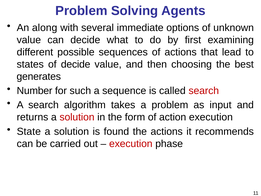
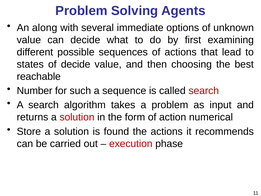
generates: generates -> reachable
action execution: execution -> numerical
State: State -> Store
